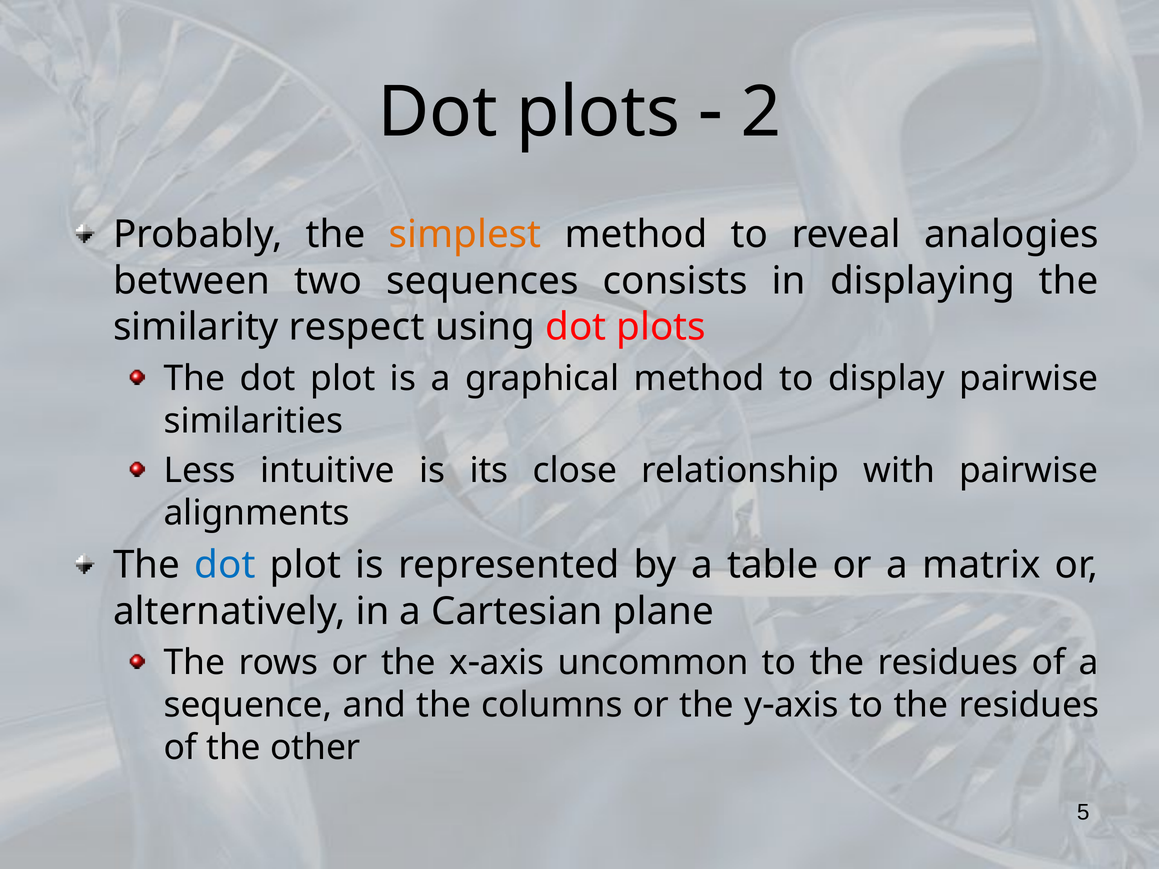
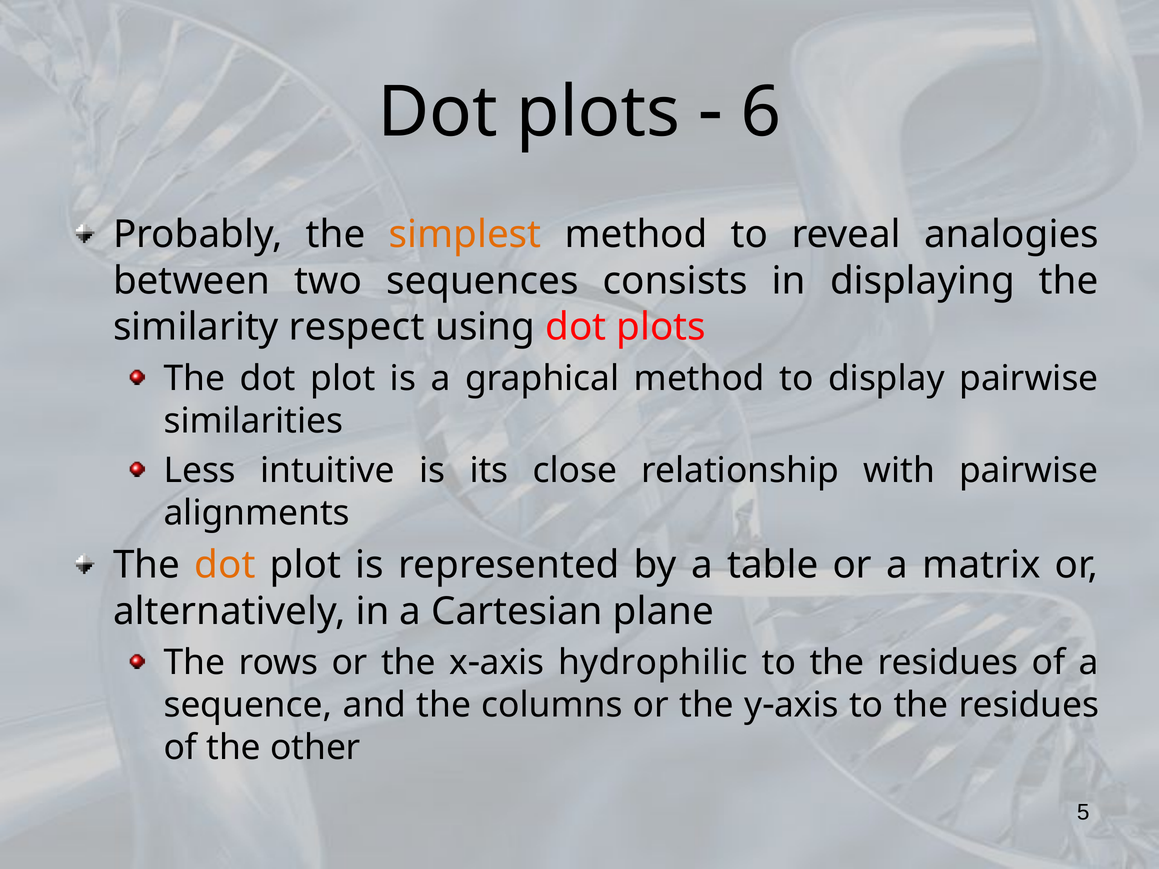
2: 2 -> 6
dot at (225, 565) colour: blue -> orange
uncommon: uncommon -> hydrophilic
